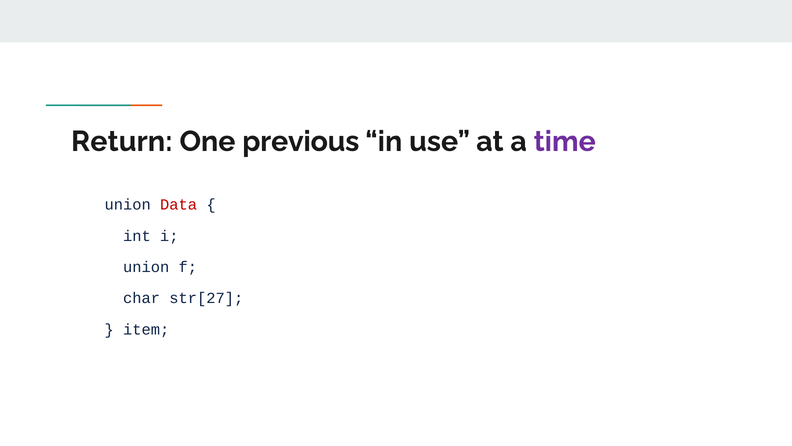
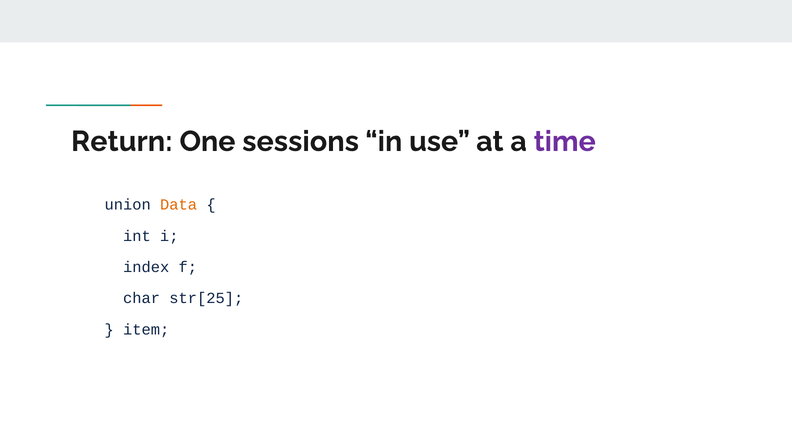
previous: previous -> sessions
Data colour: red -> orange
union at (146, 267): union -> index
str[27: str[27 -> str[25
